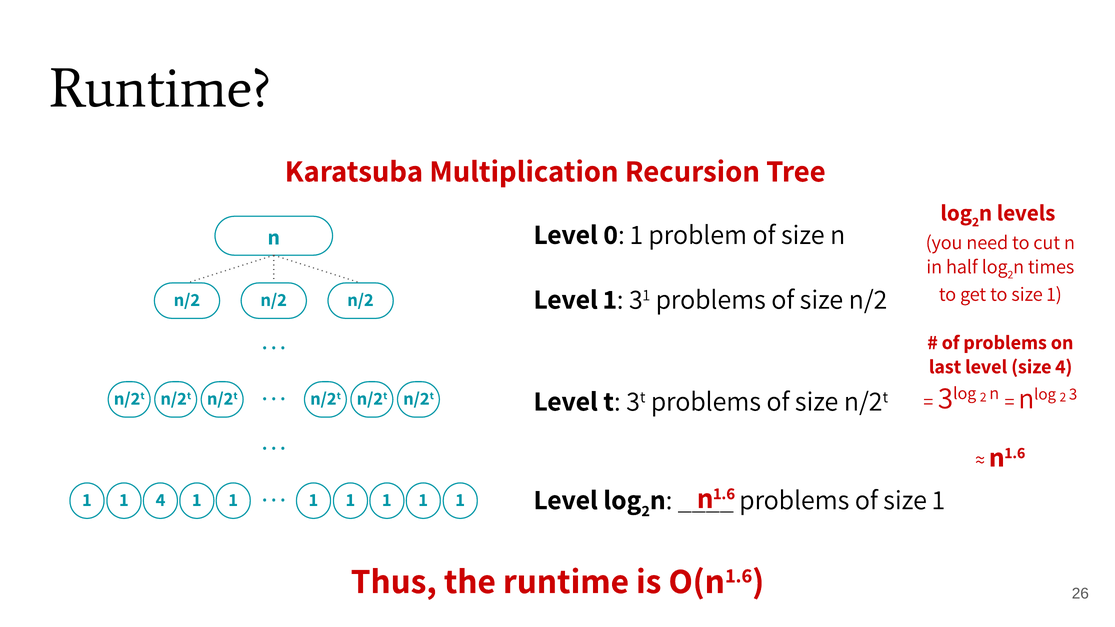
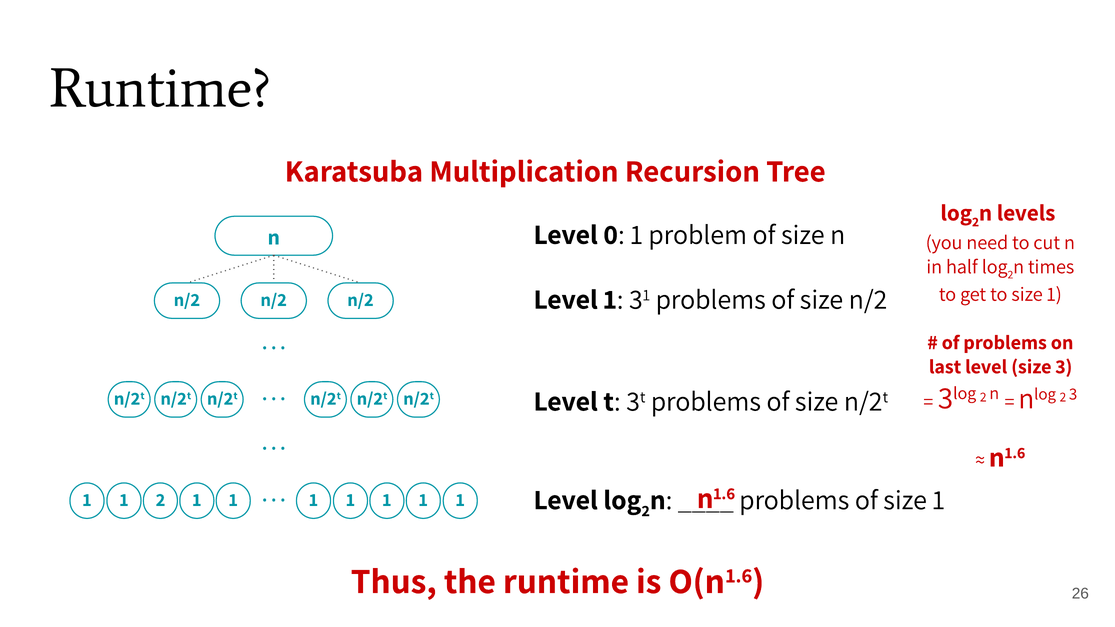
size 4: 4 -> 3
1 4: 4 -> 2
